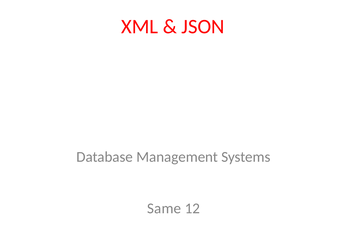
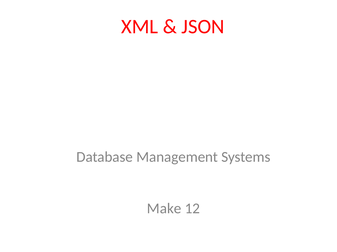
Same: Same -> Make
